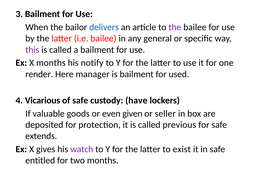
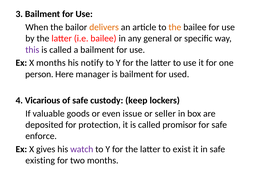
delivers colour: blue -> orange
the at (175, 27) colour: purple -> orange
render: render -> person
have: have -> keep
given: given -> issue
previous: previous -> promisor
extends: extends -> enforce
entitled: entitled -> existing
